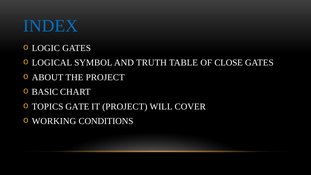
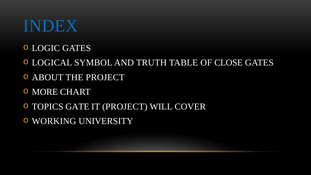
BASIC: BASIC -> MORE
CONDITIONS: CONDITIONS -> UNIVERSITY
